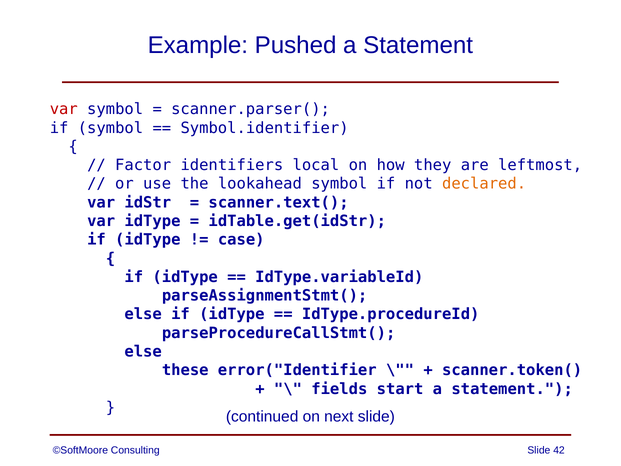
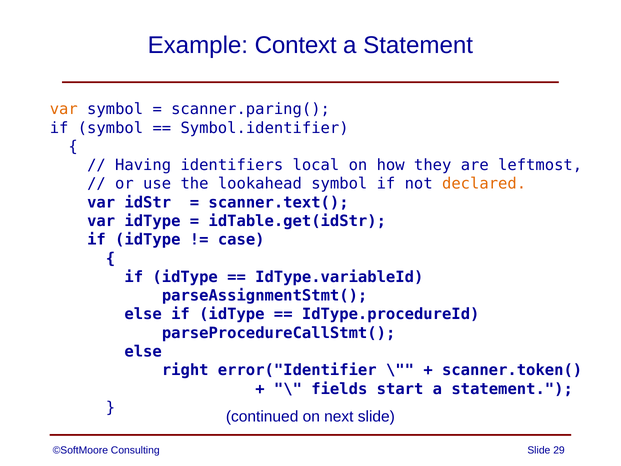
Pushed: Pushed -> Context
var at (64, 109) colour: red -> orange
scanner.parser(: scanner.parser( -> scanner.paring(
Factor: Factor -> Having
these: these -> right
42: 42 -> 29
